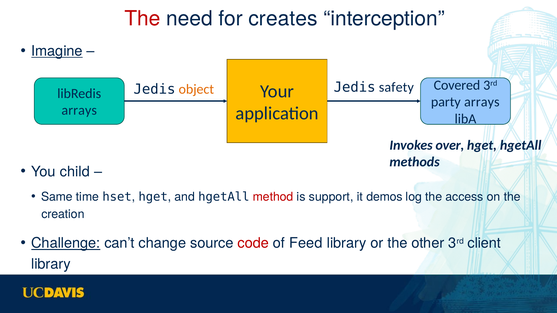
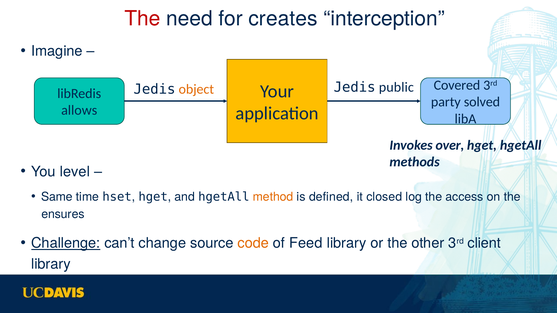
Imagine underline: present -> none
safety: safety -> public
party arrays: arrays -> solved
arrays at (79, 111): arrays -> allows
child: child -> level
method colour: red -> orange
support: support -> defined
demos: demos -> closed
creation: creation -> ensures
code colour: red -> orange
